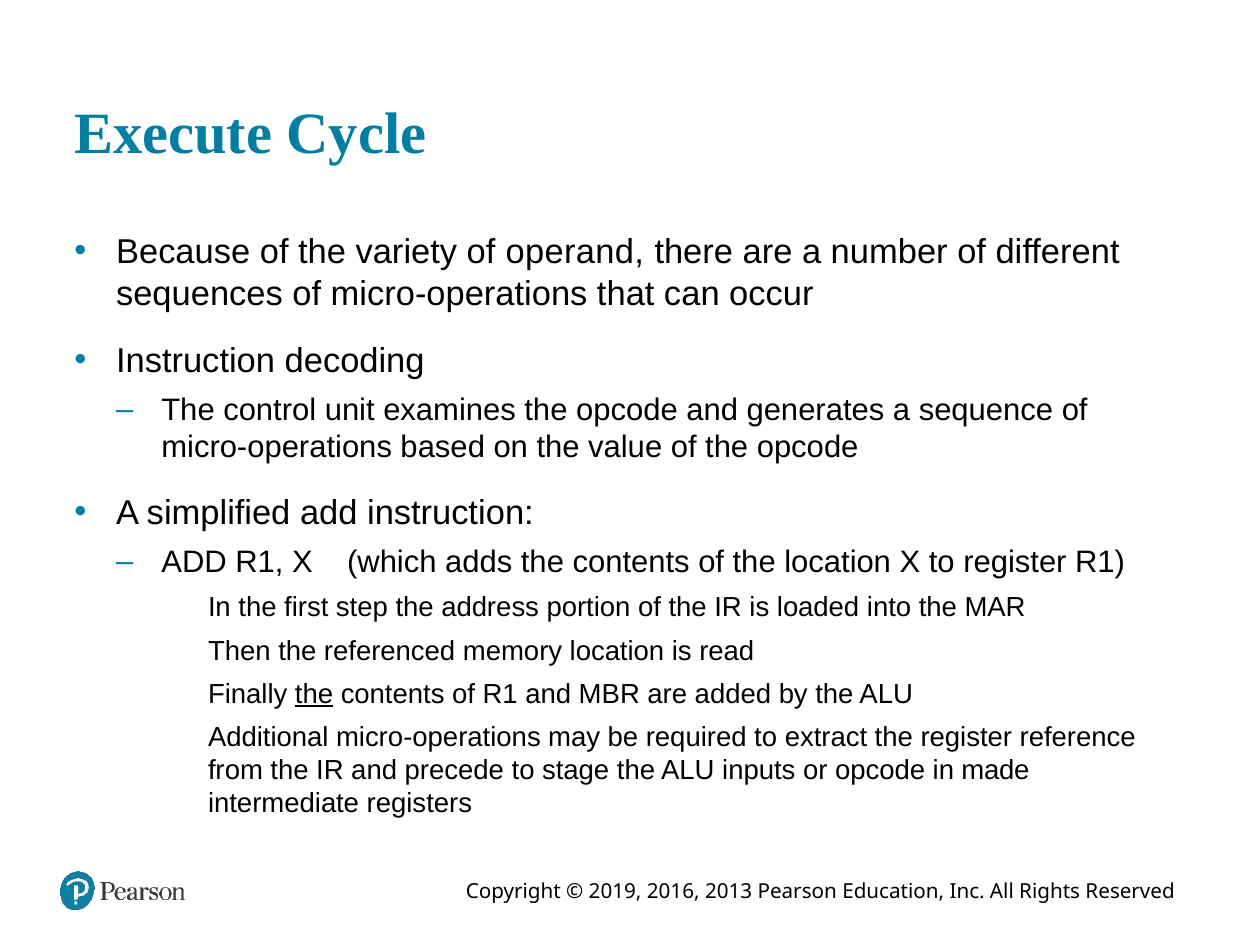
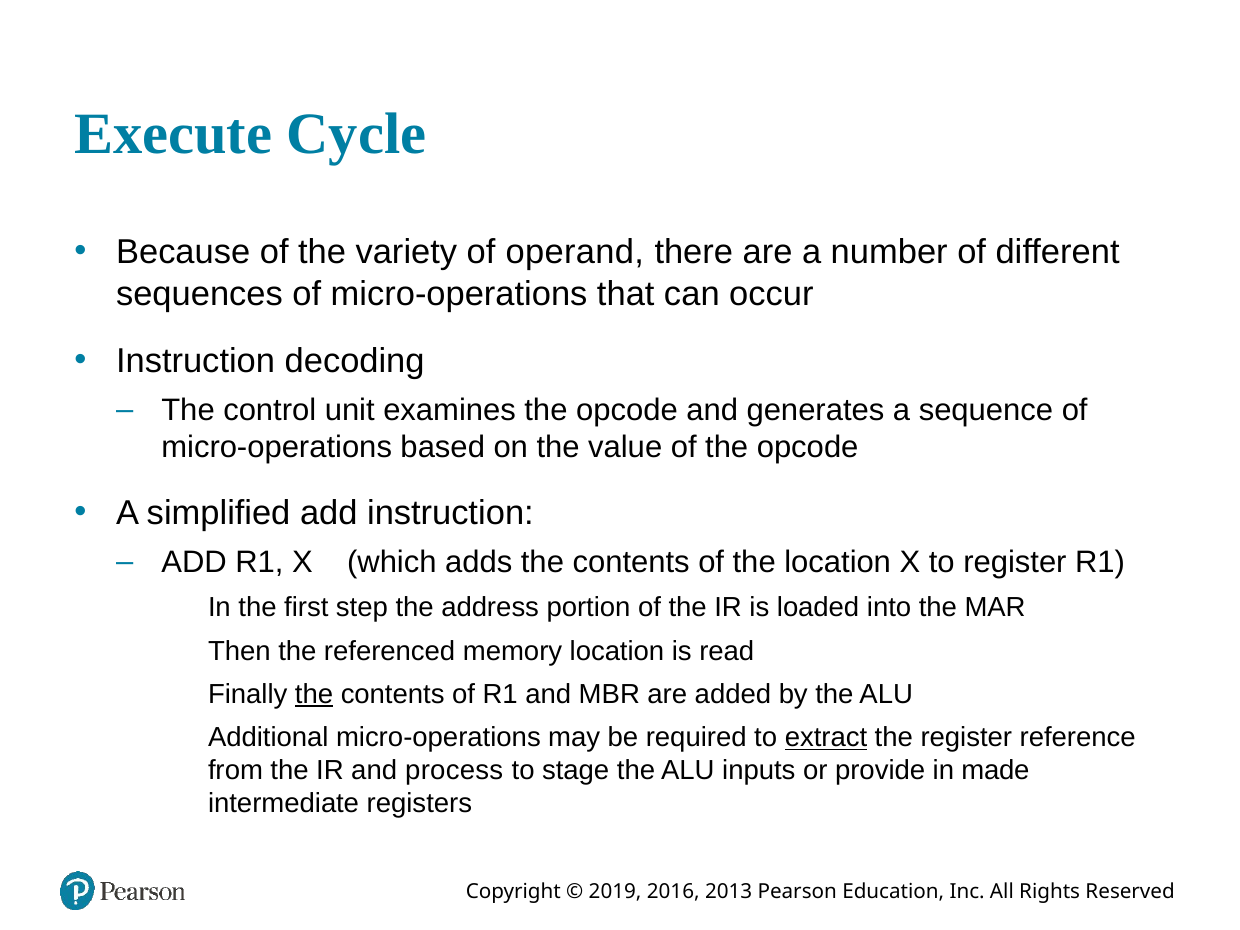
extract underline: none -> present
precede: precede -> process
or opcode: opcode -> provide
